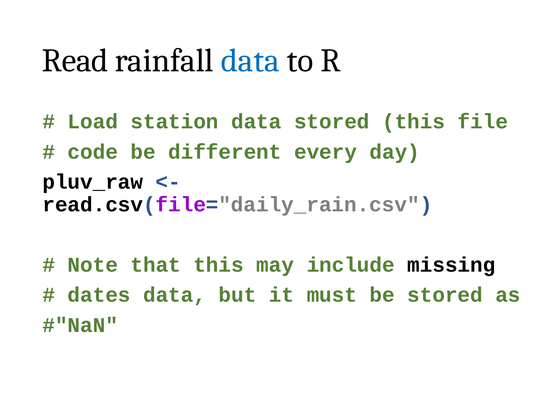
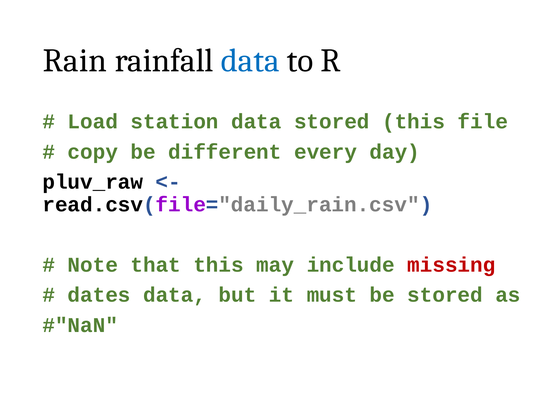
Read: Read -> Rain
code: code -> copy
missing colour: black -> red
